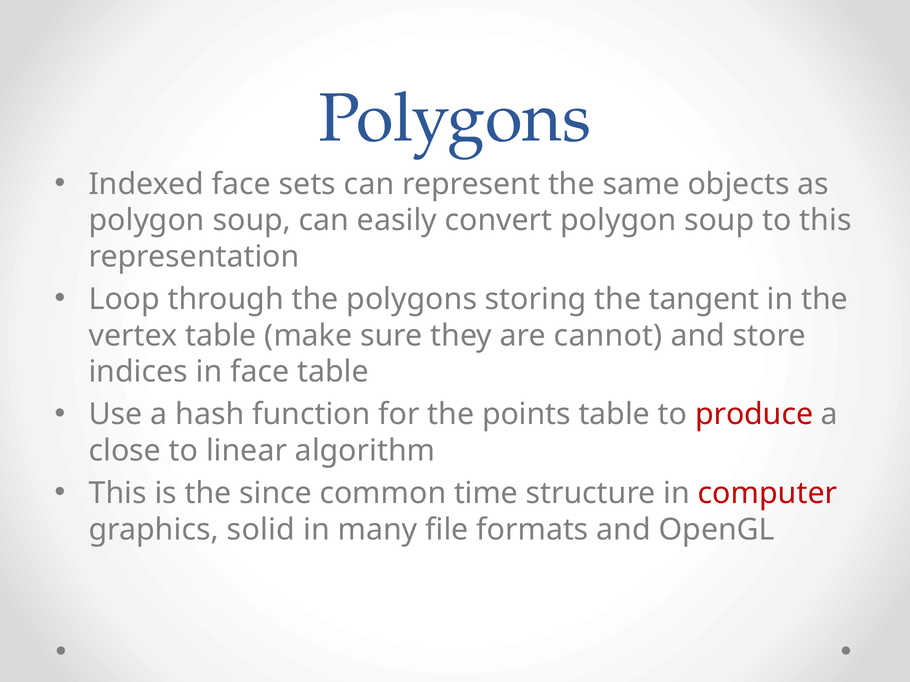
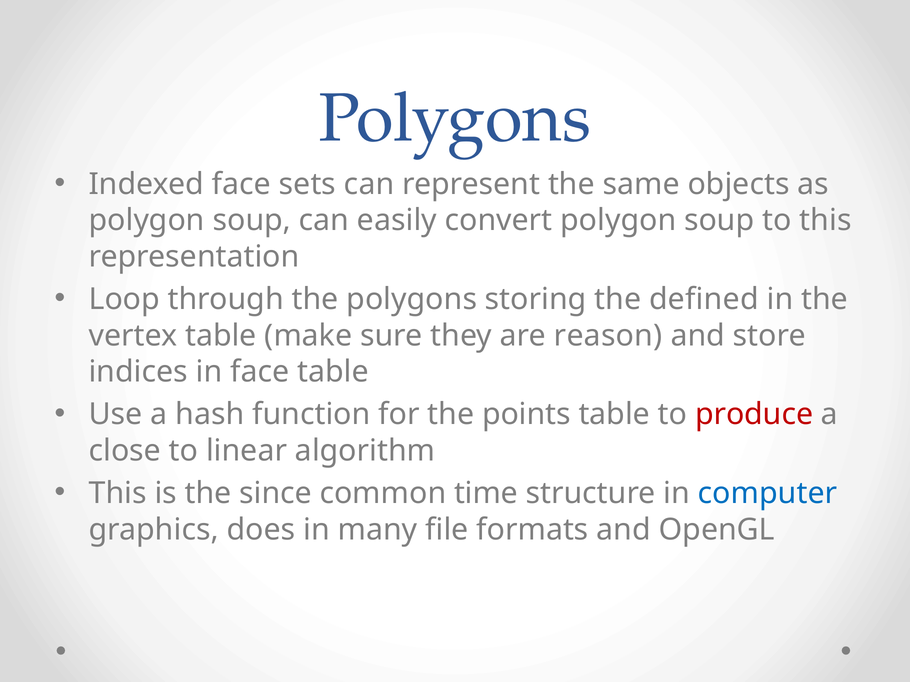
tangent: tangent -> defined
cannot: cannot -> reason
computer colour: red -> blue
solid: solid -> does
